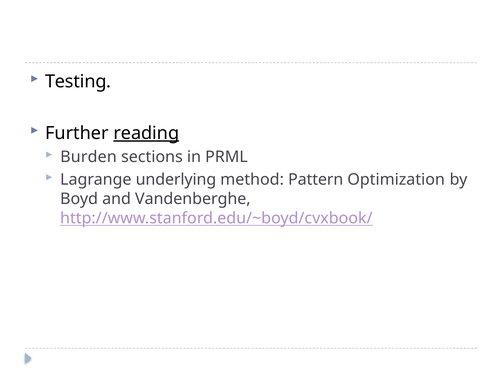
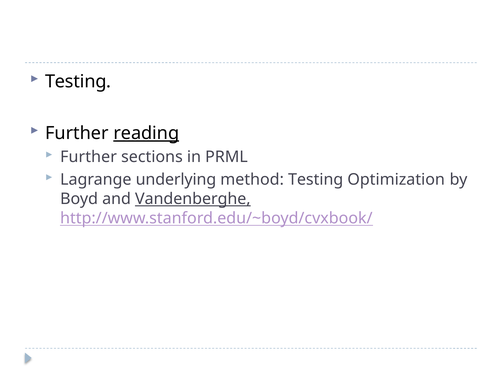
Burden at (88, 157): Burden -> Further
method Pattern: Pattern -> Testing
Vandenberghe underline: none -> present
